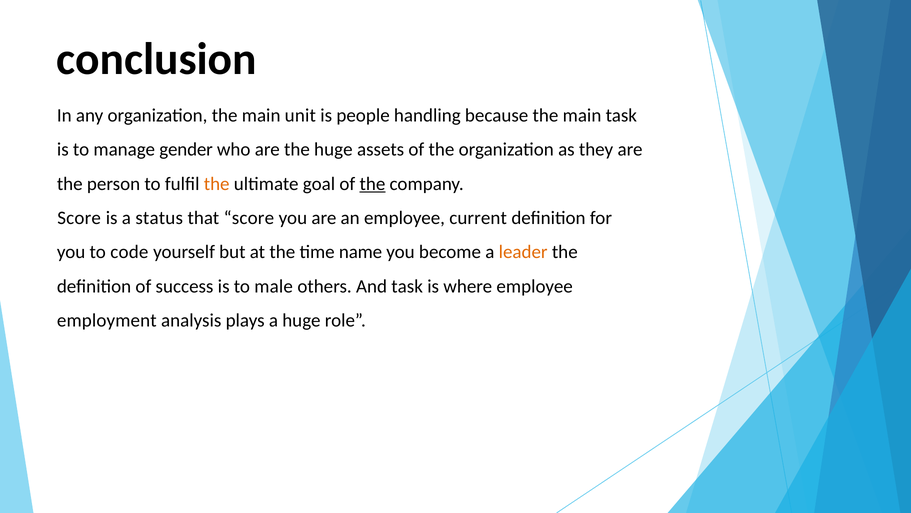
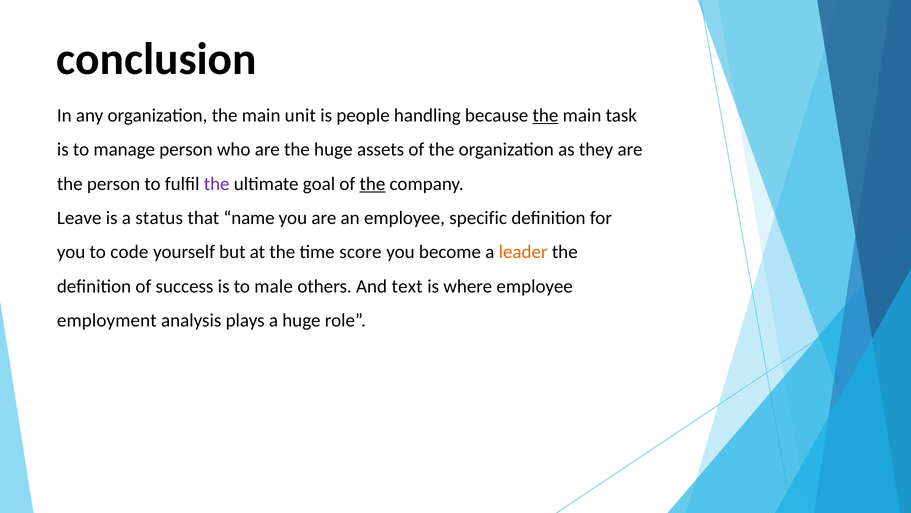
the at (546, 115) underline: none -> present
manage gender: gender -> person
the at (217, 184) colour: orange -> purple
Score at (79, 218): Score -> Leave
that score: score -> name
current: current -> specific
name: name -> score
And task: task -> text
